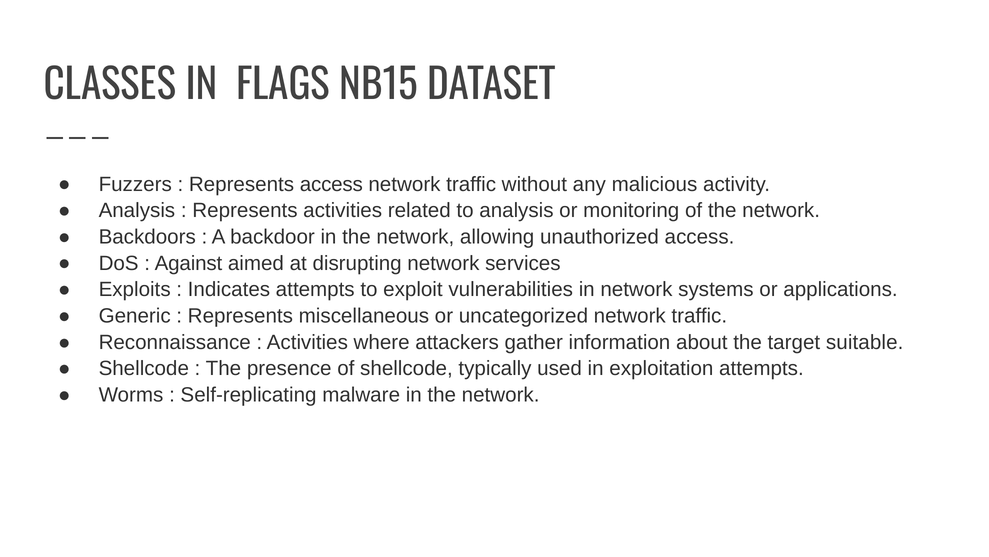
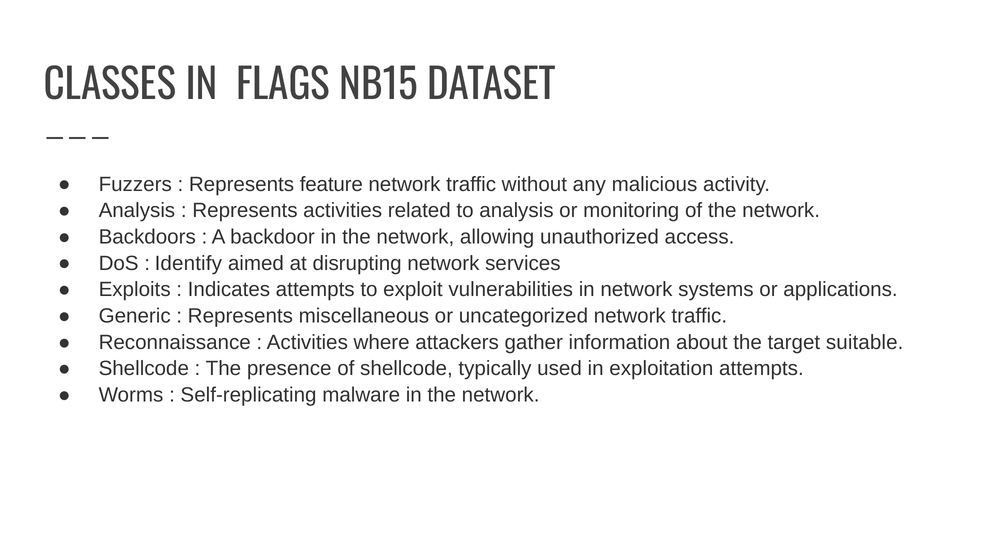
Represents access: access -> feature
Against: Against -> Identify
